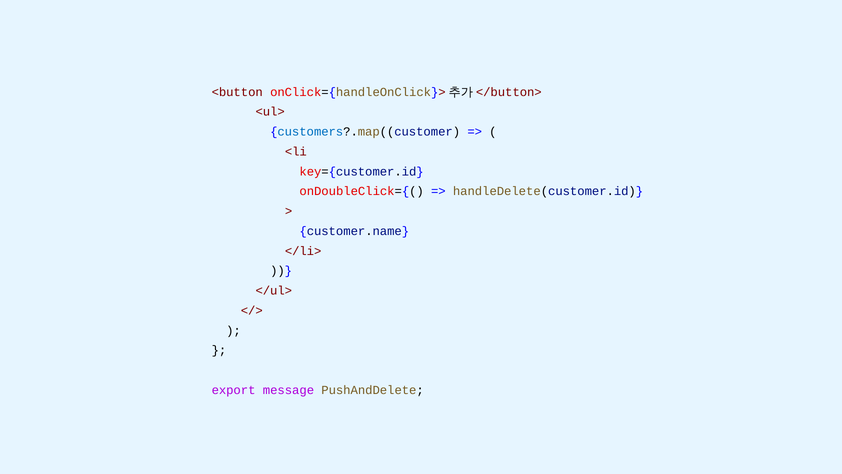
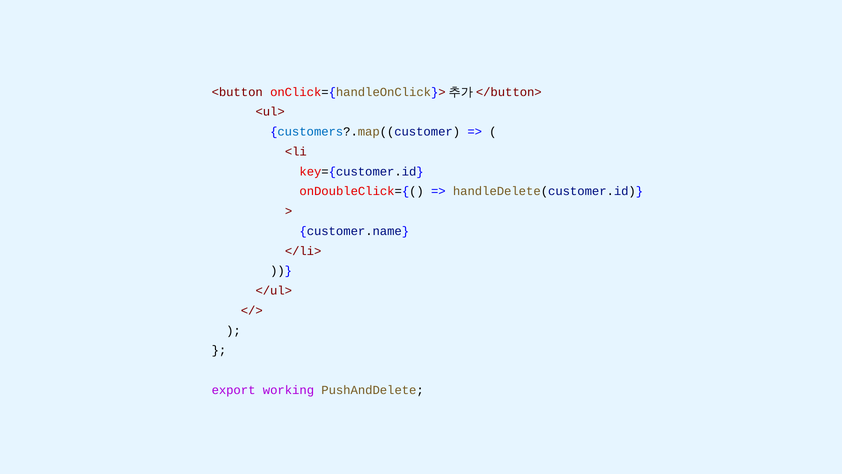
message: message -> working
